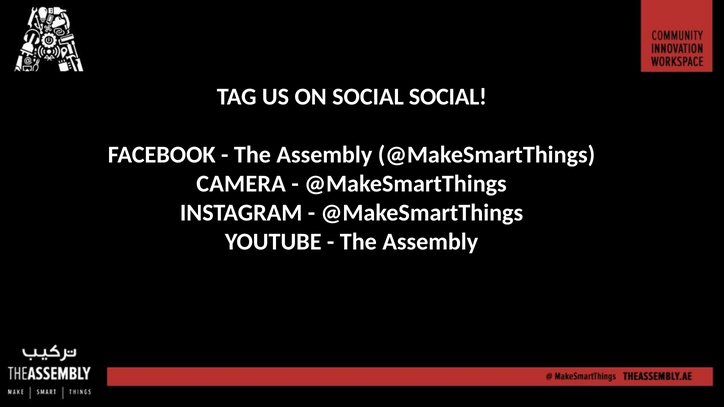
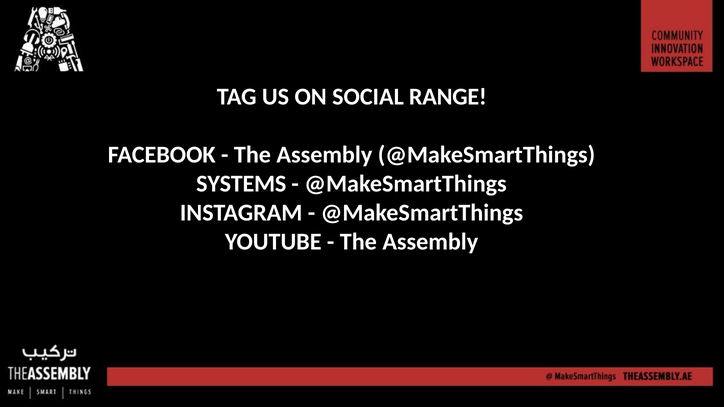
SOCIAL SOCIAL: SOCIAL -> RANGE
CAMERA: CAMERA -> SYSTEMS
